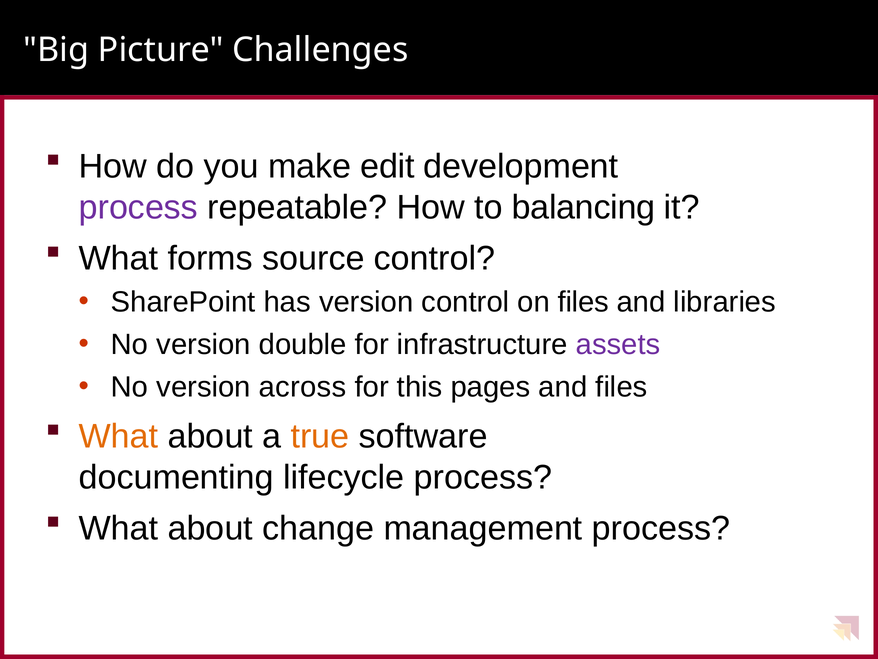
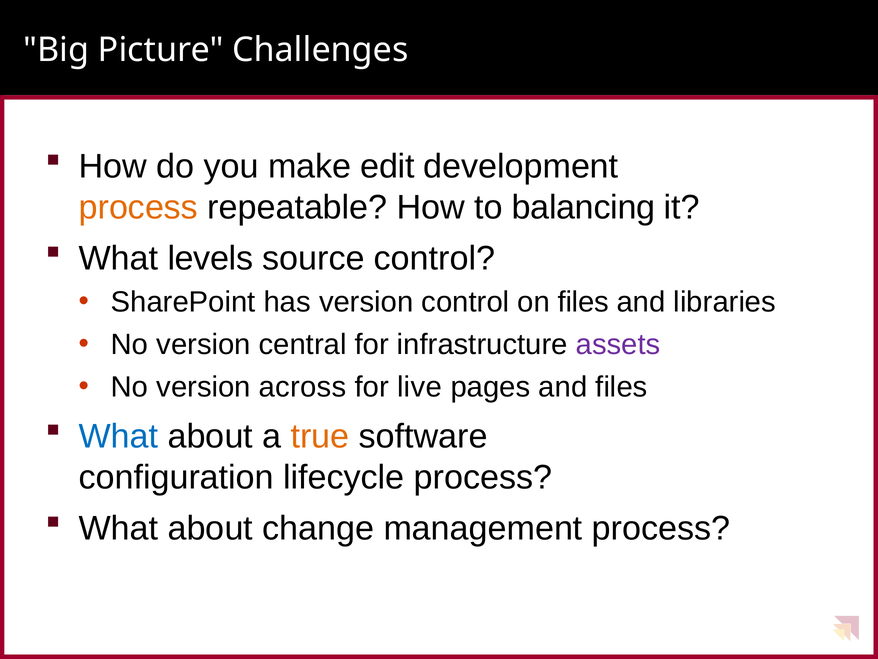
process at (138, 207) colour: purple -> orange
forms: forms -> levels
double: double -> central
this: this -> live
What at (119, 436) colour: orange -> blue
documenting: documenting -> configuration
